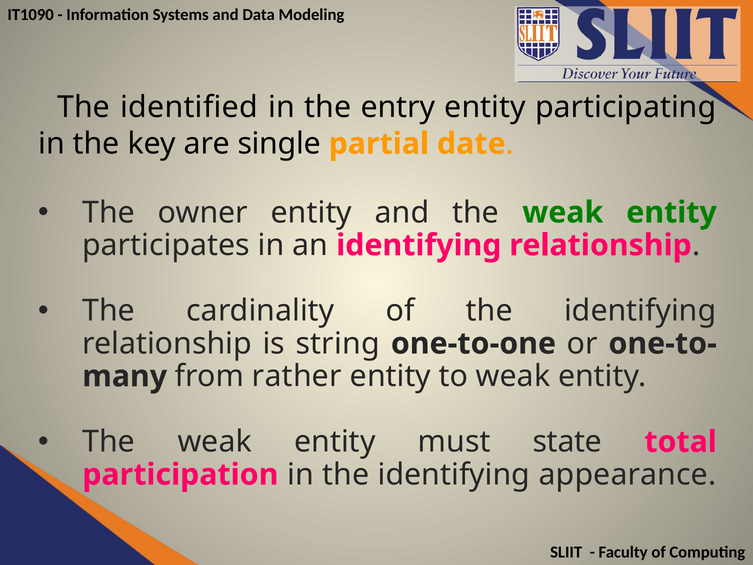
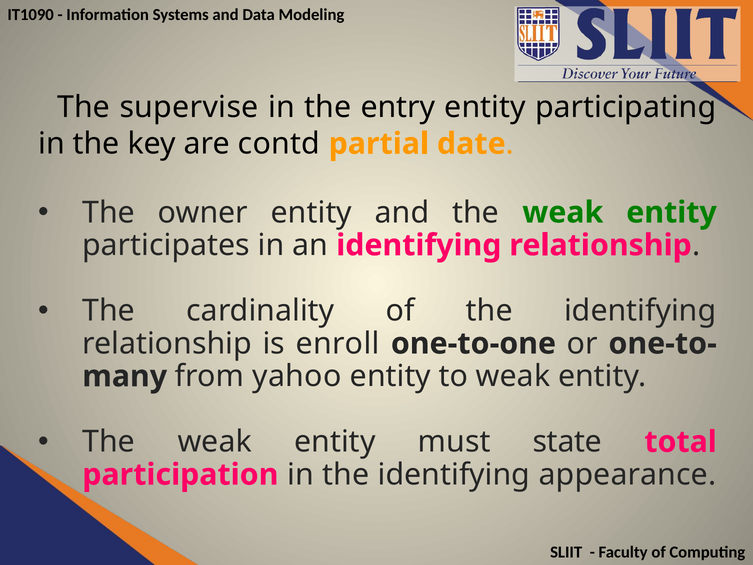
identified: identified -> supervise
single: single -> contd
string: string -> enroll
rather: rather -> yahoo
